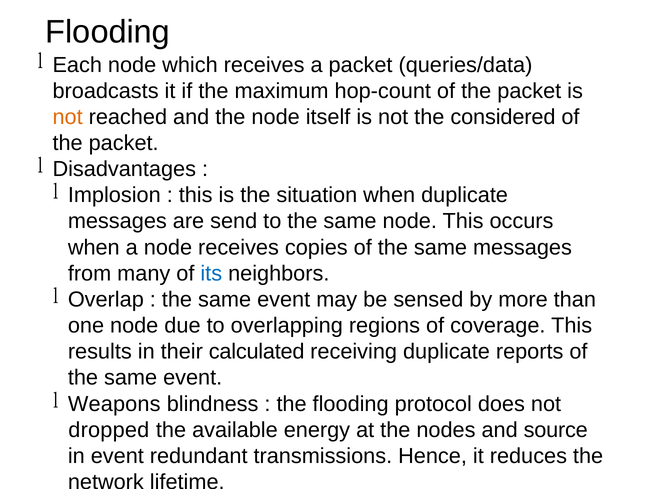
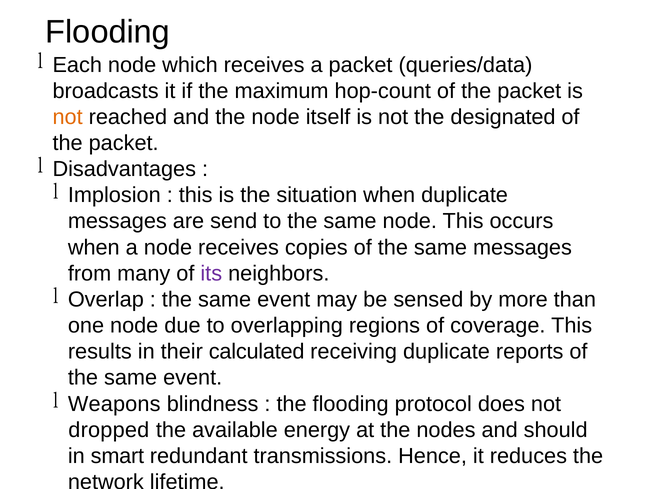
considered: considered -> designated
its colour: blue -> purple
source: source -> should
in event: event -> smart
